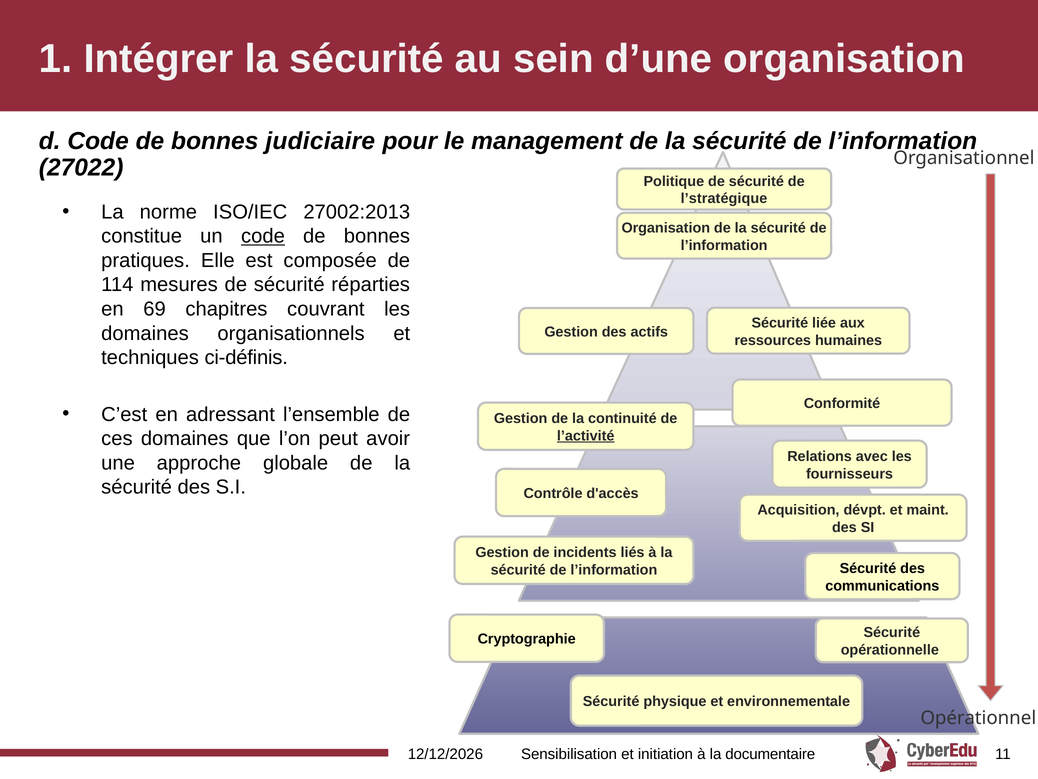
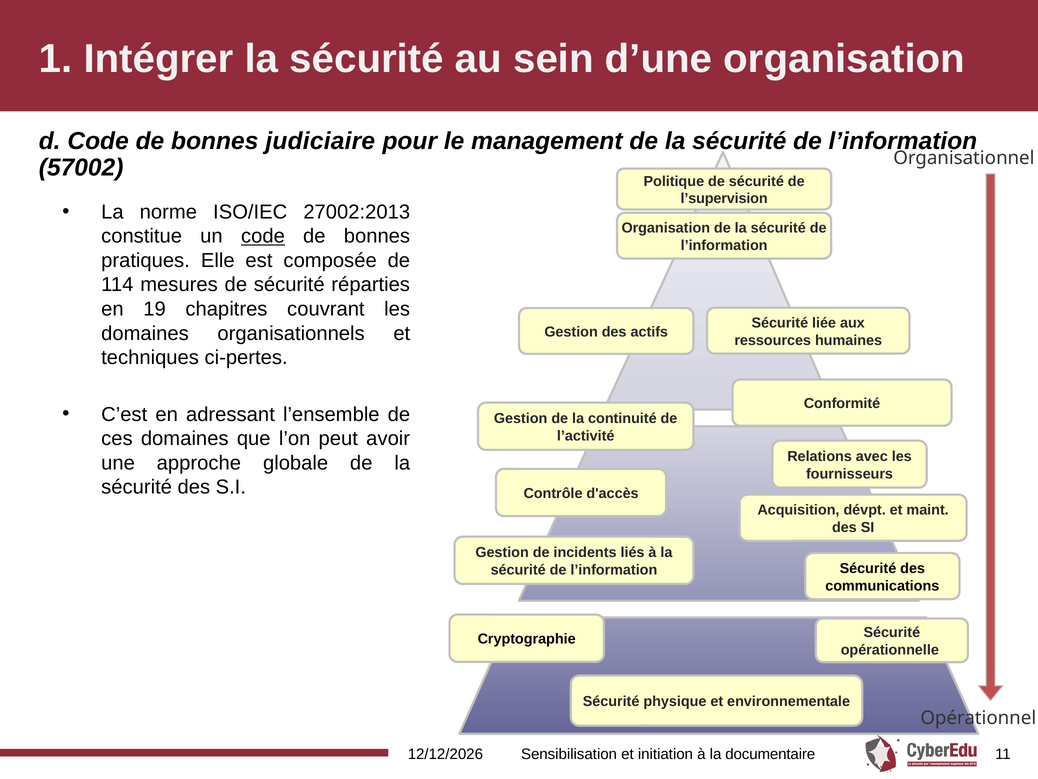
27022: 27022 -> 57002
l’stratégique: l’stratégique -> l’supervision
69: 69 -> 19
ci-définis: ci-définis -> ci-pertes
l’activité underline: present -> none
